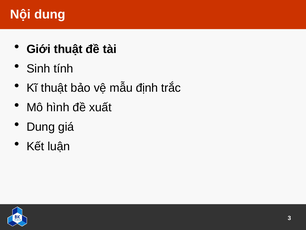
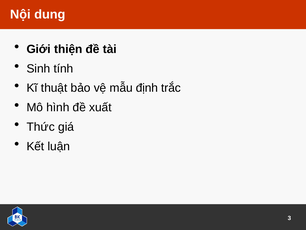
Giới thuật: thuật -> thiện
Dung at (41, 127): Dung -> Thức
